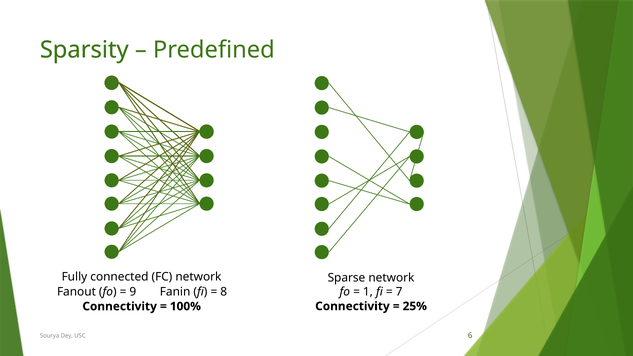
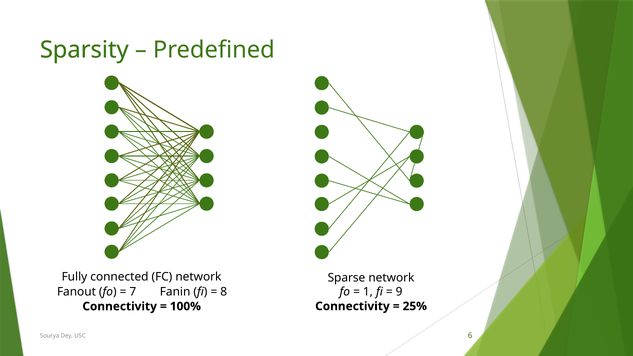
9: 9 -> 7
7: 7 -> 9
